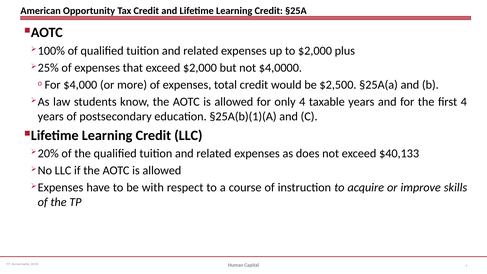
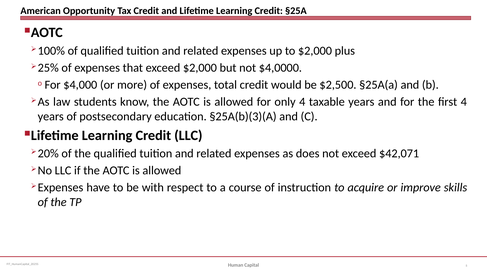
§25A(b)(1)(A: §25A(b)(1)(A -> §25A(b)(3)(A
$40,133: $40,133 -> $42,071
